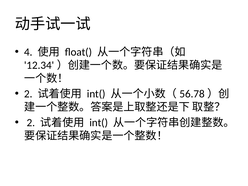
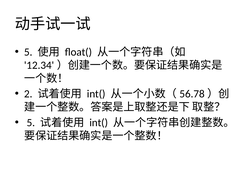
4 at (28, 52): 4 -> 5
2 at (31, 123): 2 -> 5
